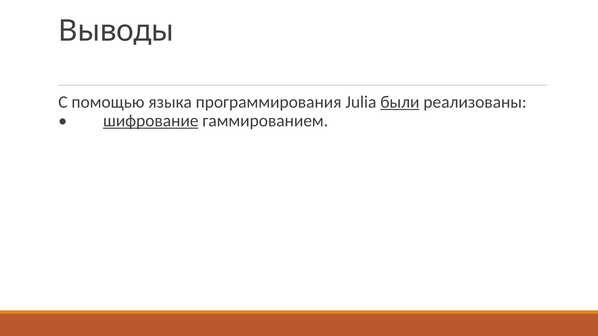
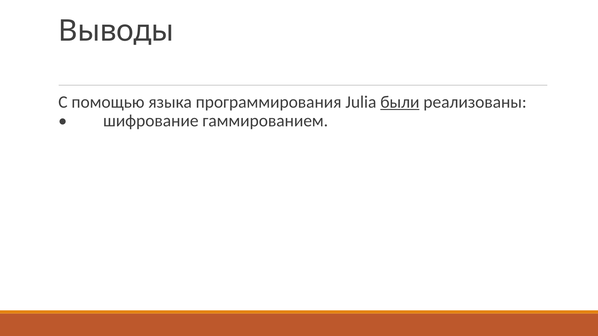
шифрование underline: present -> none
